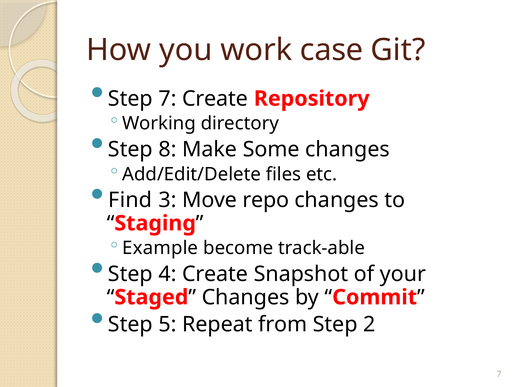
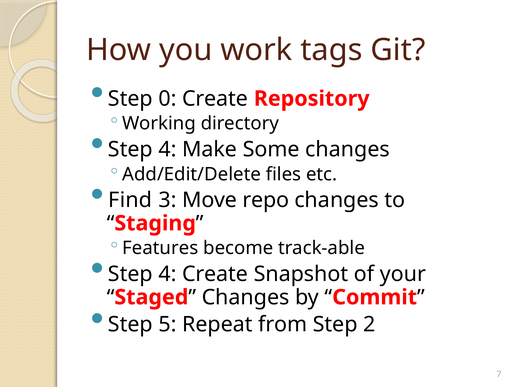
case: case -> tags
Step 7: 7 -> 0
8 at (167, 149): 8 -> 4
Example: Example -> Features
